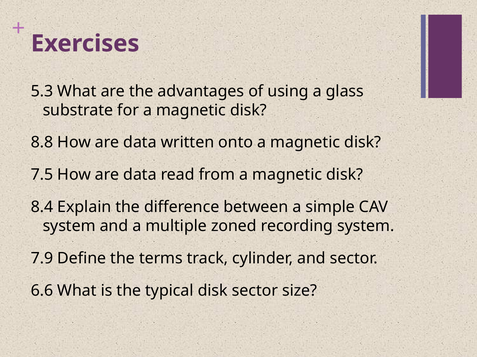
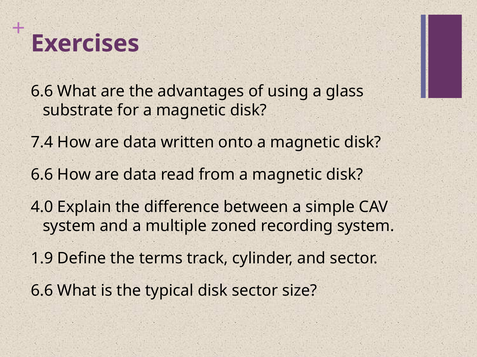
5.3 at (42, 91): 5.3 -> 6.6
8.8: 8.8 -> 7.4
7.5 at (42, 175): 7.5 -> 6.6
8.4: 8.4 -> 4.0
7.9: 7.9 -> 1.9
